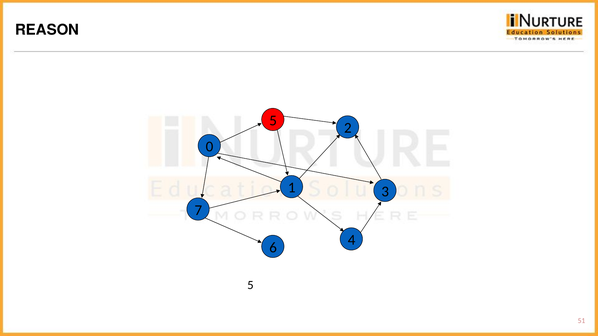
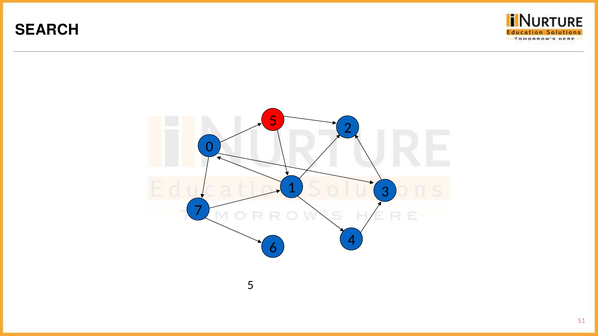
REASON: REASON -> SEARCH
